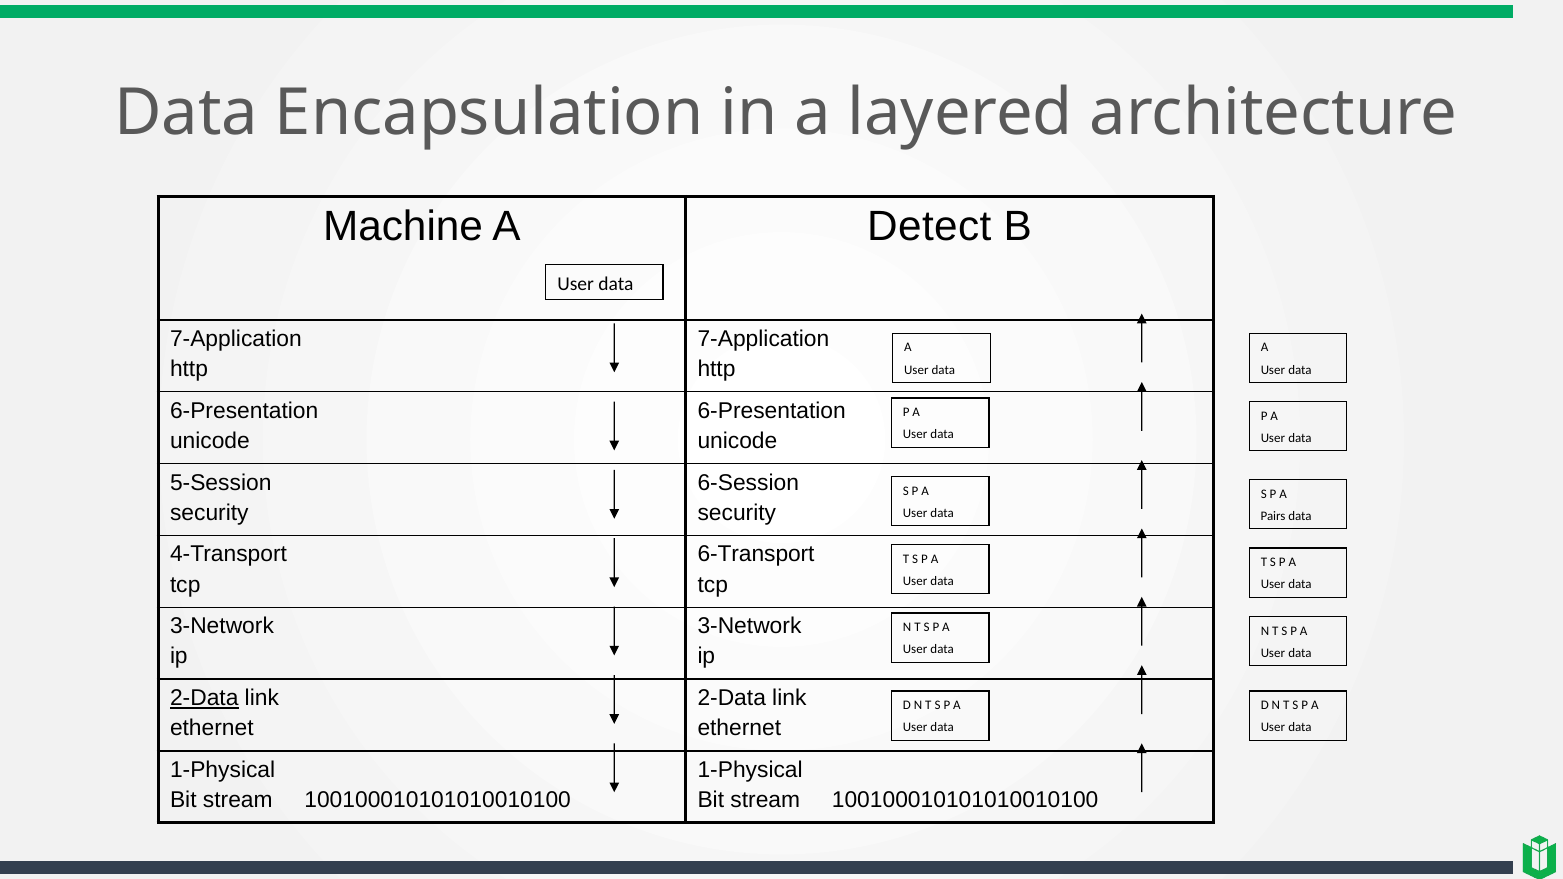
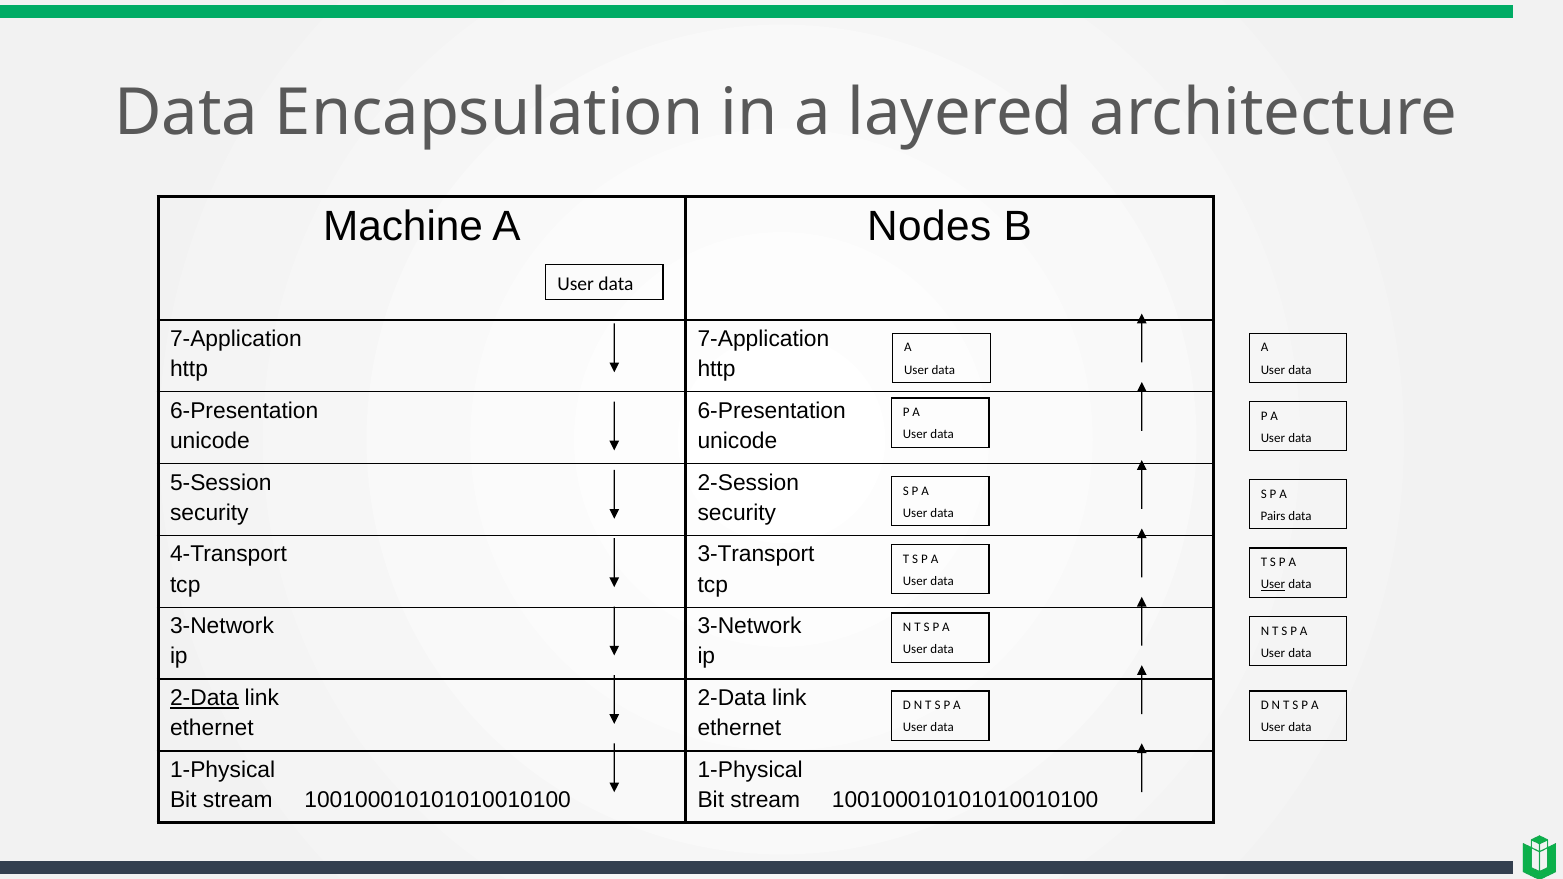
Detect: Detect -> Nodes
6-Session: 6-Session -> 2-Session
6-Transport: 6-Transport -> 3-Transport
User at (1273, 585) underline: none -> present
